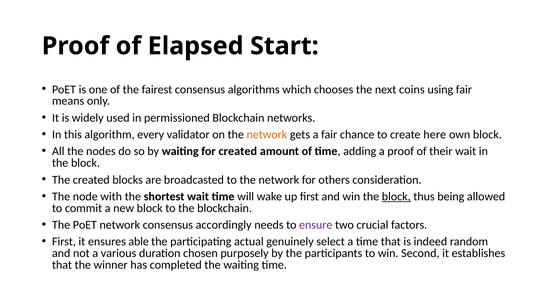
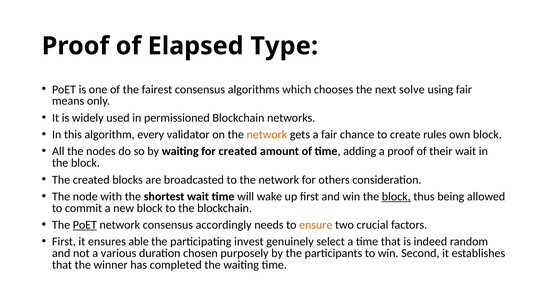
Start: Start -> Type
coins: coins -> solve
here: here -> rules
PoET at (85, 225) underline: none -> present
ensure colour: purple -> orange
actual: actual -> invest
